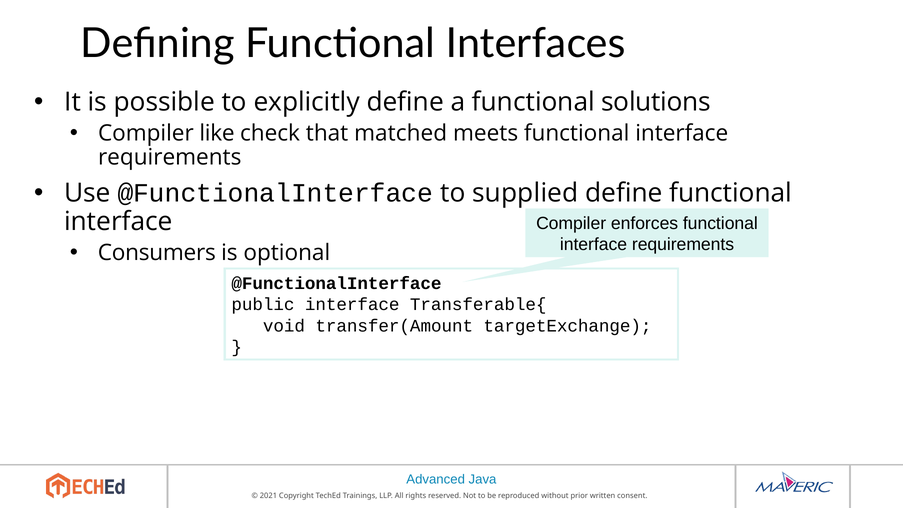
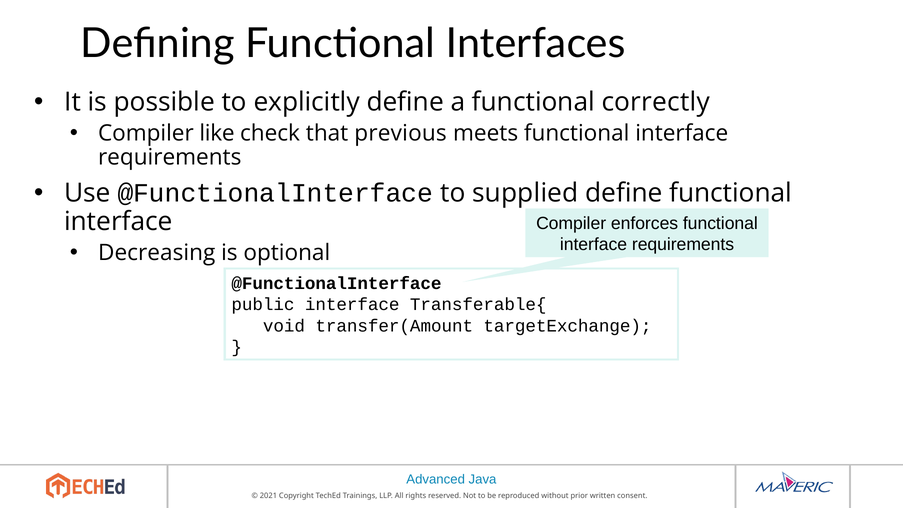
solutions: solutions -> correctly
matched: matched -> previous
Consumers: Consumers -> Decreasing
